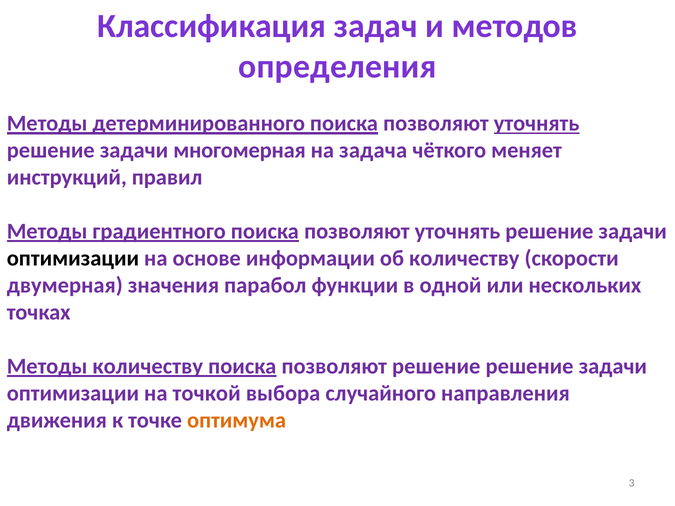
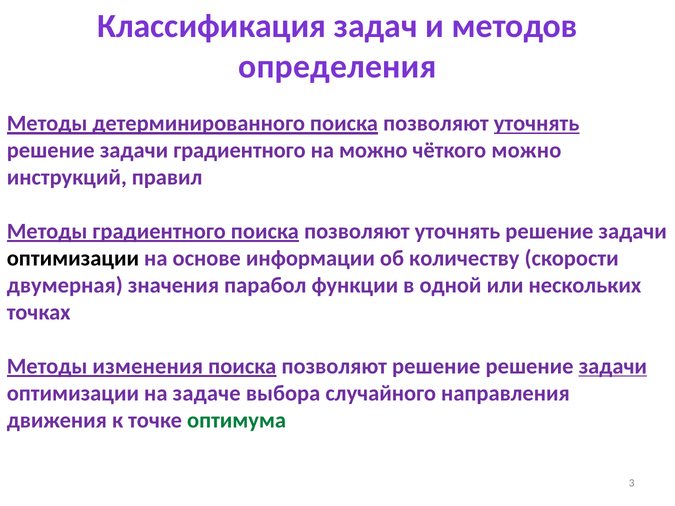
задачи многомерная: многомерная -> градиентного
на задача: задача -> можно
чёткого меняет: меняет -> можно
Методы количеству: количеству -> изменения
задачи at (613, 367) underline: none -> present
точкой: точкой -> задаче
оптимума colour: orange -> green
